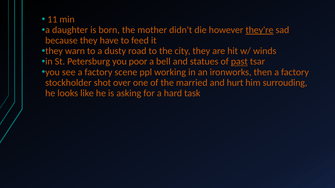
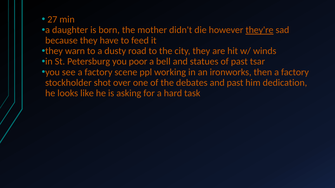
11: 11 -> 27
past at (239, 62) underline: present -> none
married: married -> debates
and hurt: hurt -> past
surrouding: surrouding -> dedication
